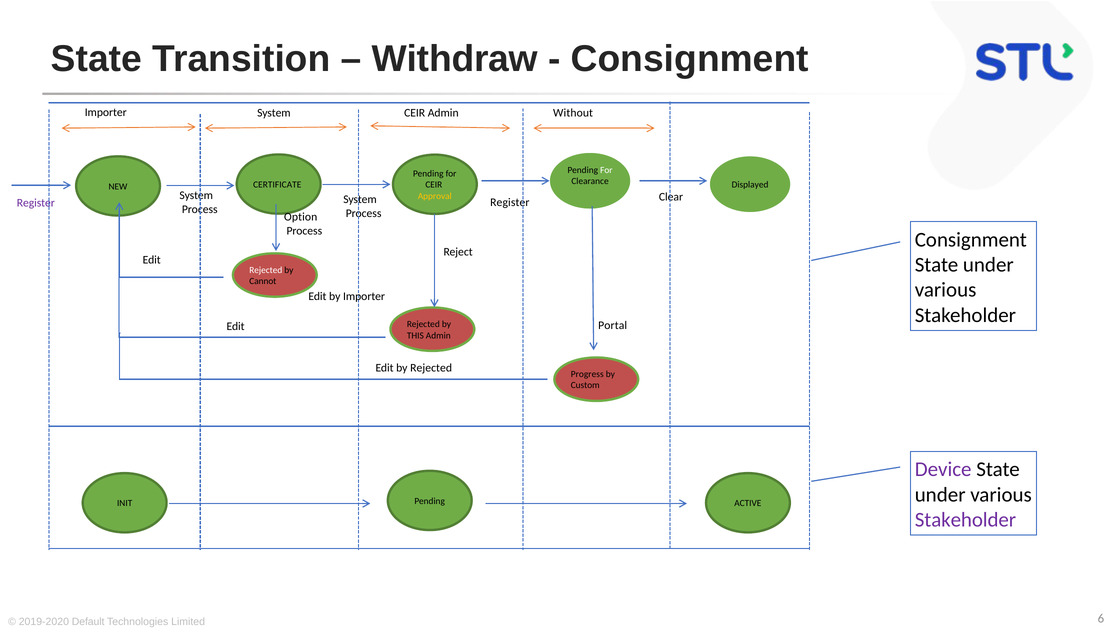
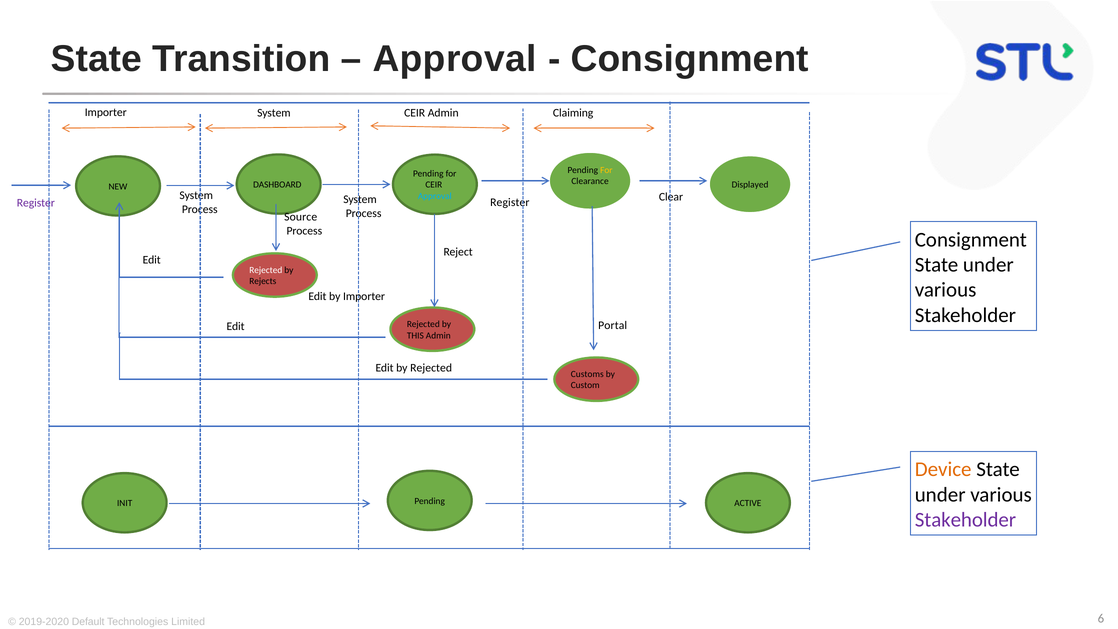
Withdraw at (455, 59): Withdraw -> Approval
Without: Without -> Claiming
For at (606, 170) colour: white -> yellow
CERTIFICATE: CERTIFICATE -> DASHBOARD
Approval at (435, 196) colour: yellow -> light blue
Option: Option -> Source
Cannot: Cannot -> Rejects
Progress: Progress -> Customs
Device colour: purple -> orange
